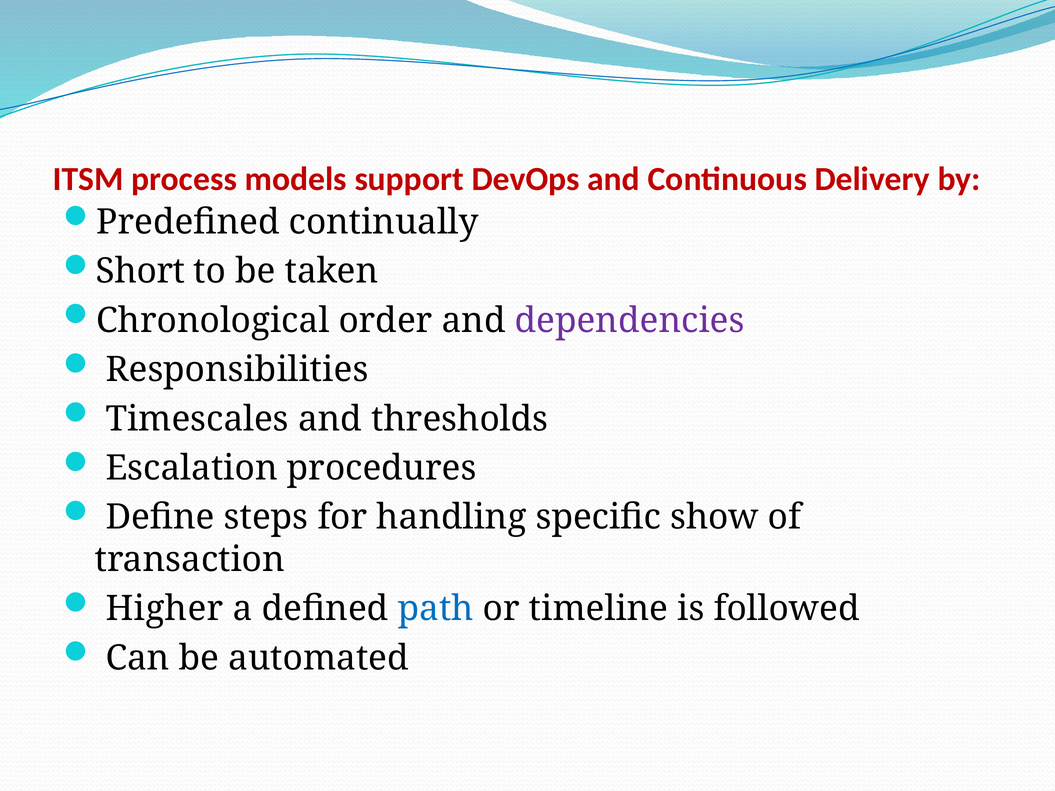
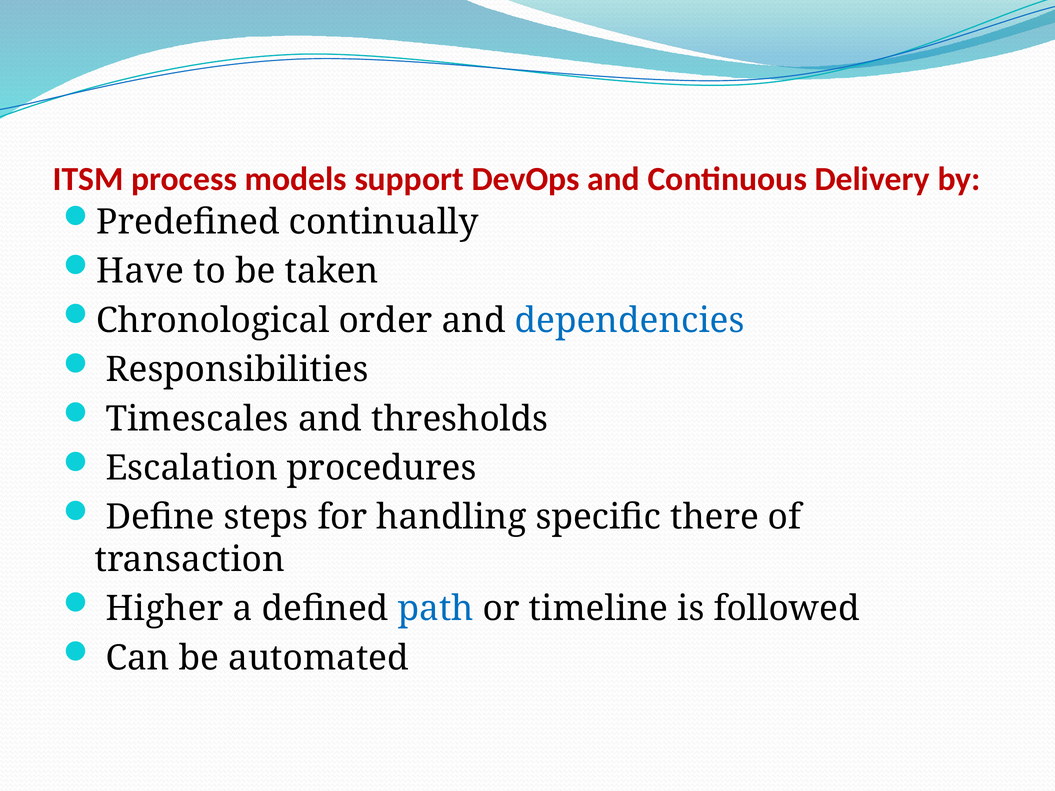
Short: Short -> Have
dependencies colour: purple -> blue
show: show -> there
